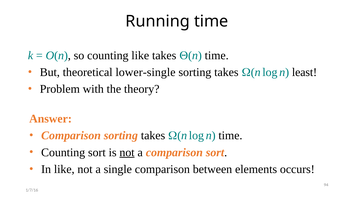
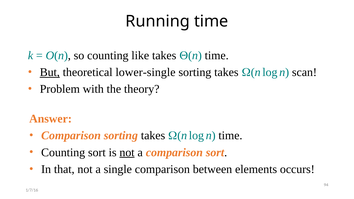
But underline: none -> present
least: least -> scan
In like: like -> that
